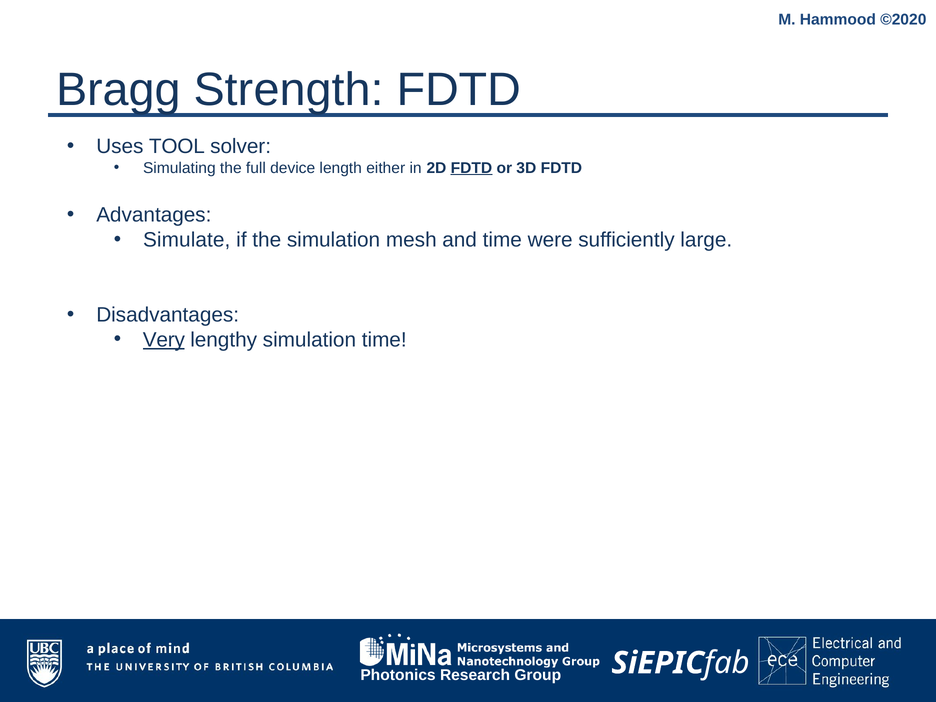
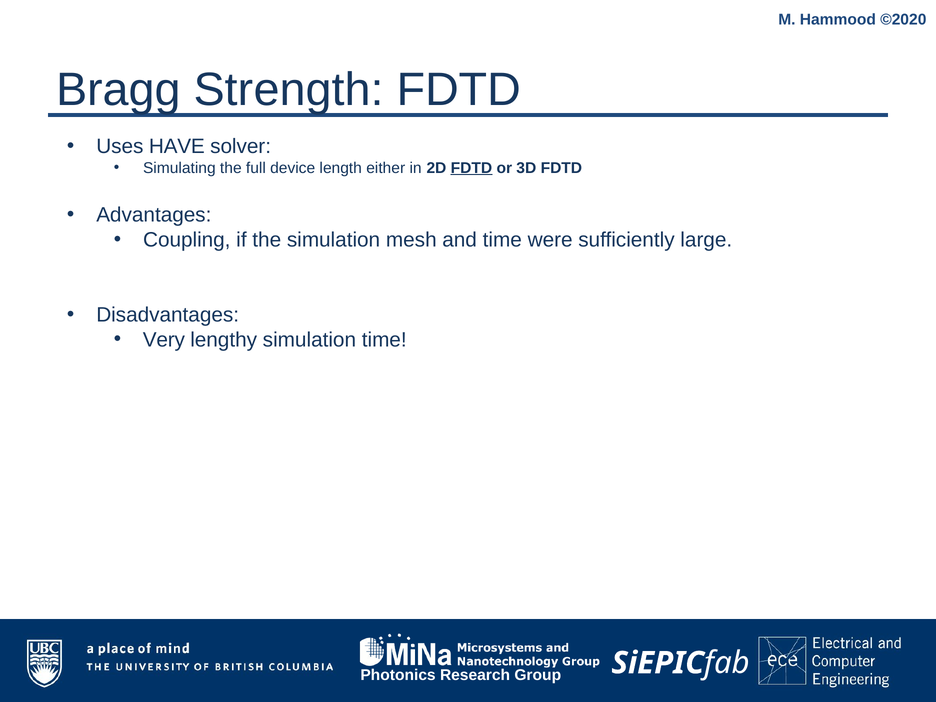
TOOL: TOOL -> HAVE
Simulate: Simulate -> Coupling
Very underline: present -> none
